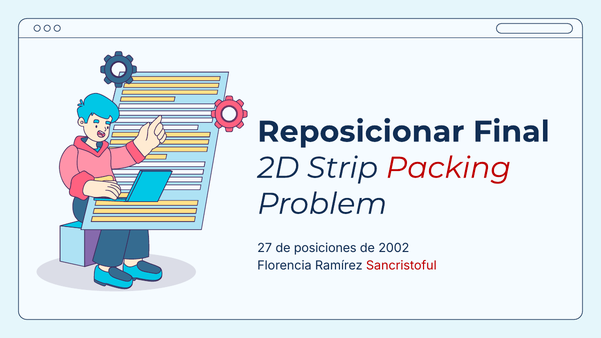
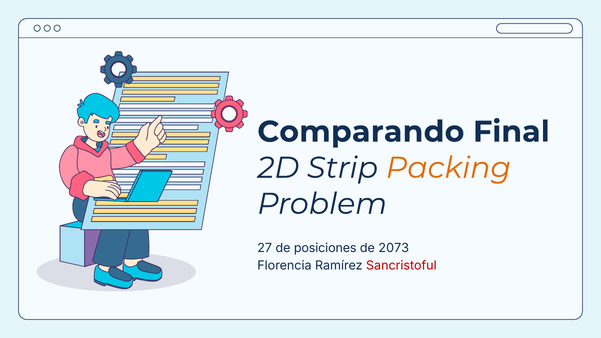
Reposicionar: Reposicionar -> Comparando
Packing colour: red -> orange
2002: 2002 -> 2073
